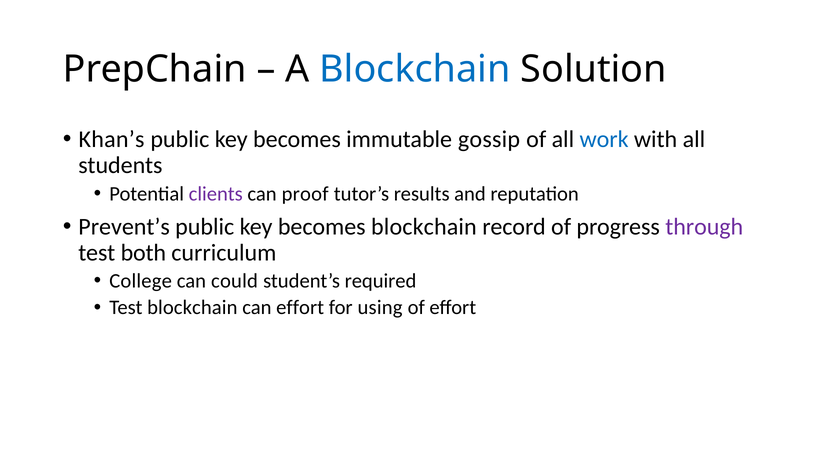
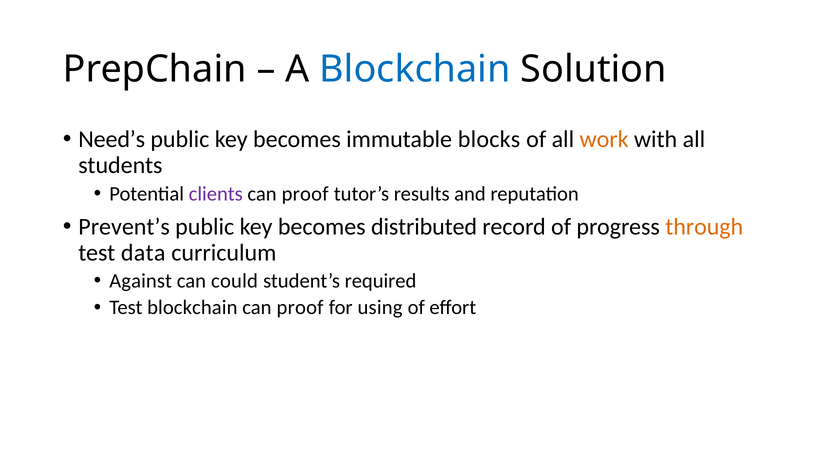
Khan’s: Khan’s -> Need’s
gossip: gossip -> blocks
work colour: blue -> orange
becomes blockchain: blockchain -> distributed
through colour: purple -> orange
both: both -> data
College: College -> Against
effort at (300, 308): effort -> proof
